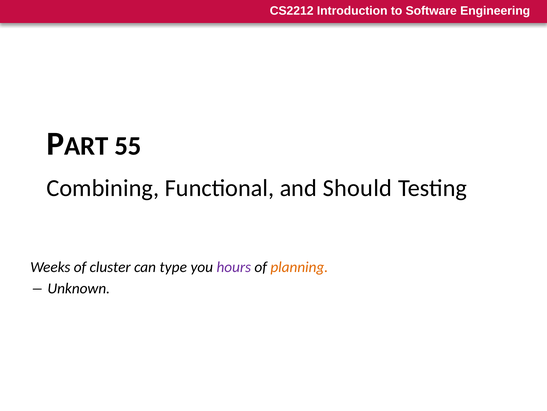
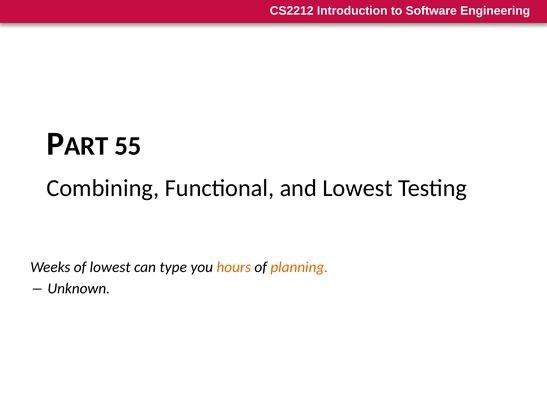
and Should: Should -> Lowest
of cluster: cluster -> lowest
hours colour: purple -> orange
